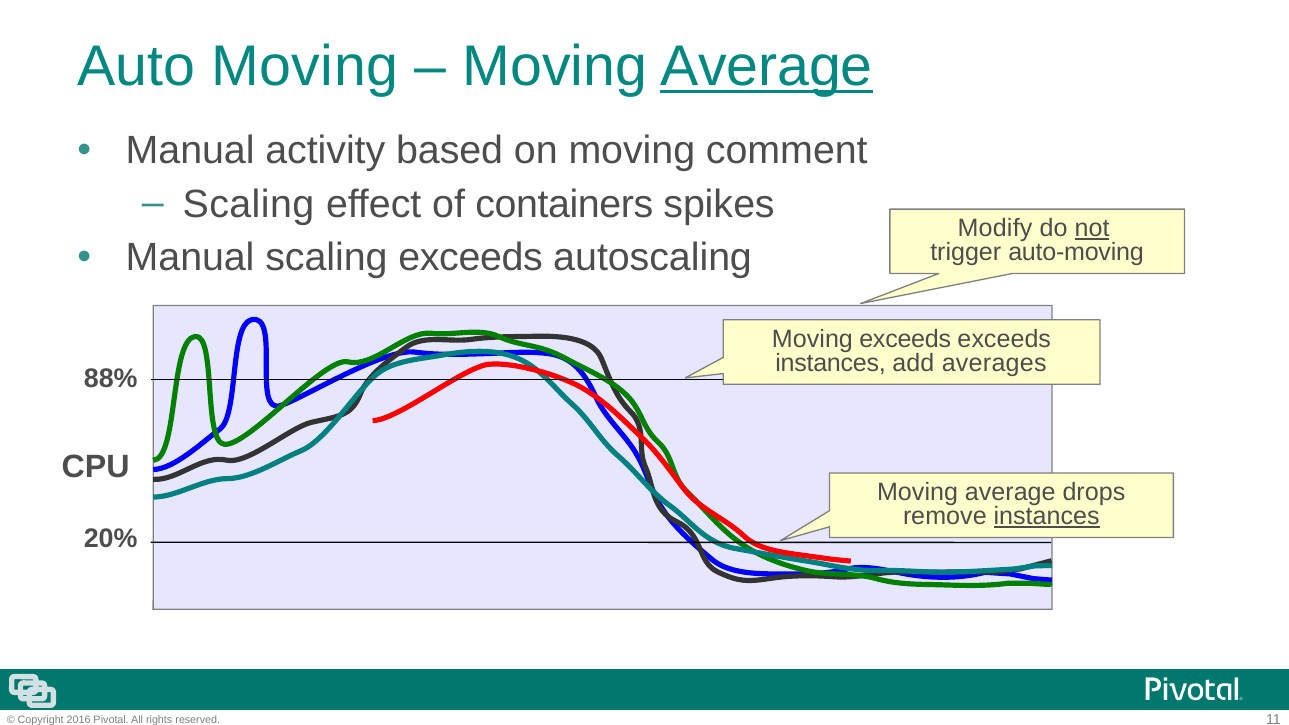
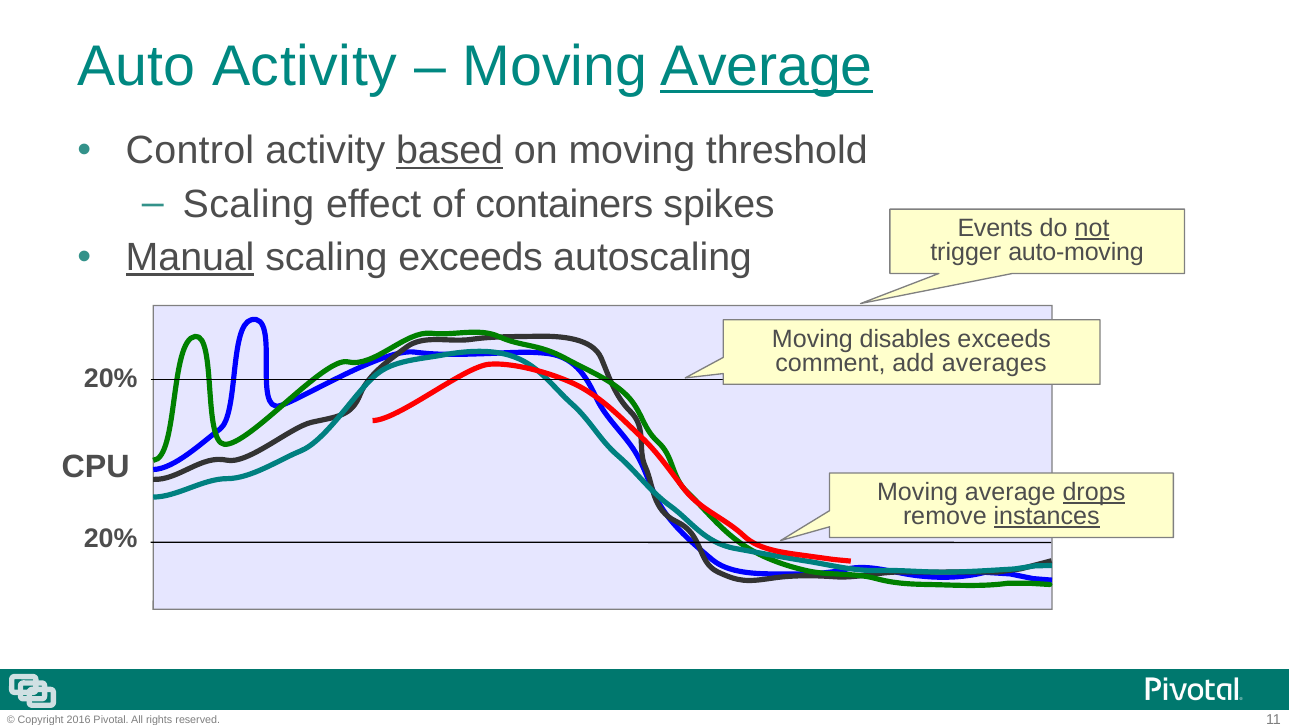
Auto Moving: Moving -> Activity
Manual at (190, 151): Manual -> Control
based underline: none -> present
comment: comment -> threshold
Modify: Modify -> Events
Manual at (190, 258) underline: none -> present
Moving exceeds: exceeds -> disables
instances at (831, 363): instances -> comment
88% at (111, 379): 88% -> 20%
drops underline: none -> present
